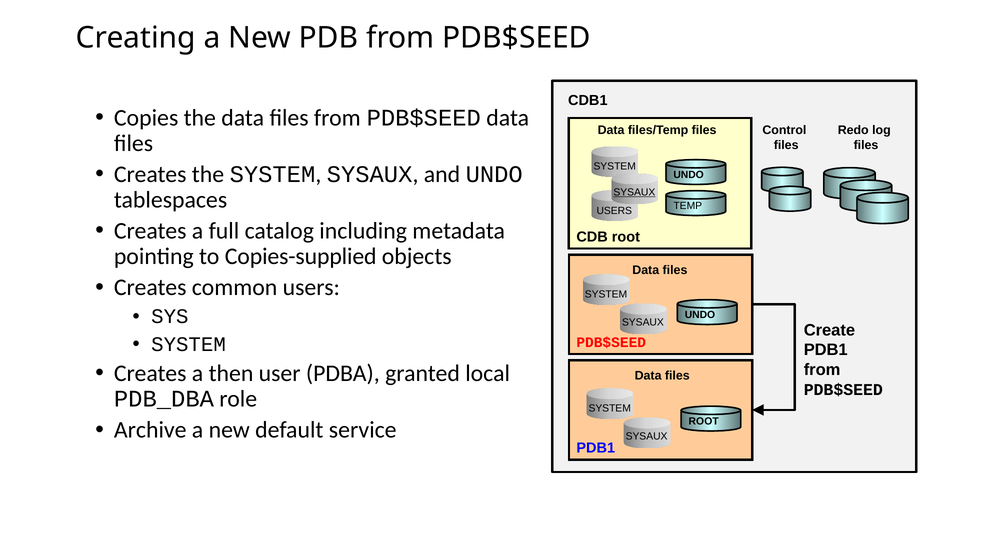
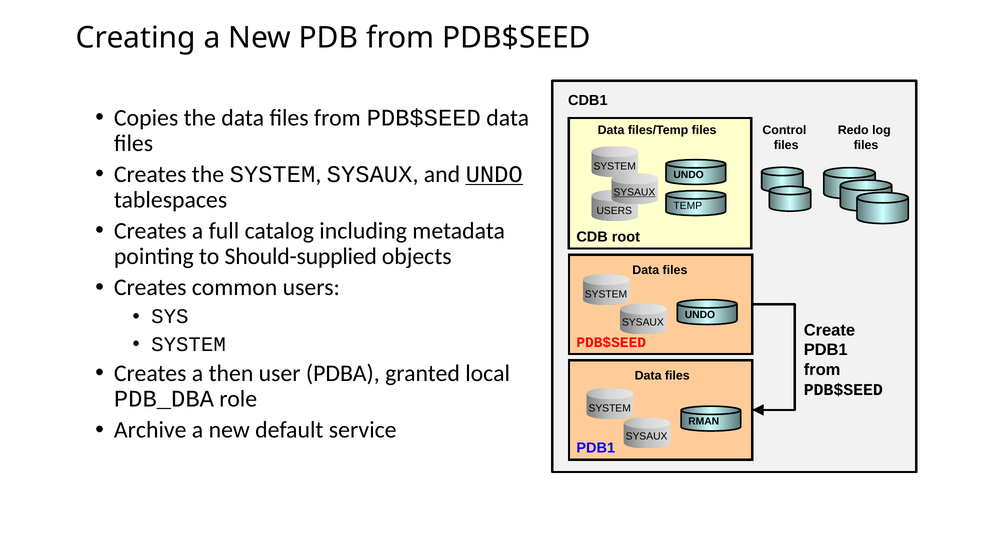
UNDO at (494, 174) underline: none -> present
Copies-supplied: Copies-supplied -> Should-supplied
ROOT at (704, 421): ROOT -> RMAN
